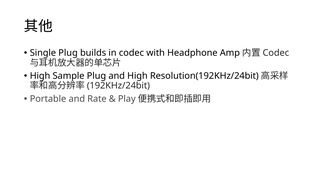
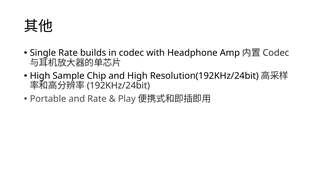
Single Plug: Plug -> Rate
Sample Plug: Plug -> Chip
